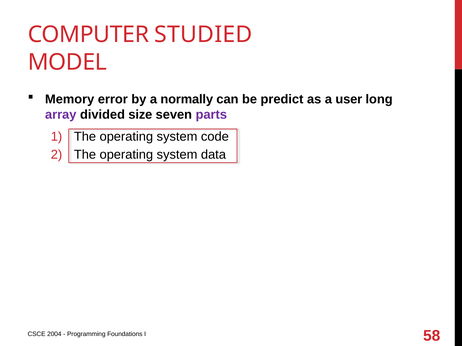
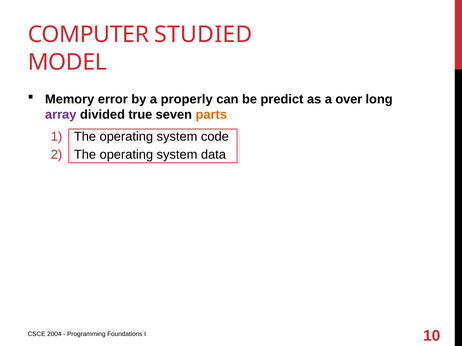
normally: normally -> properly
user: user -> over
size: size -> true
parts colour: purple -> orange
58: 58 -> 10
